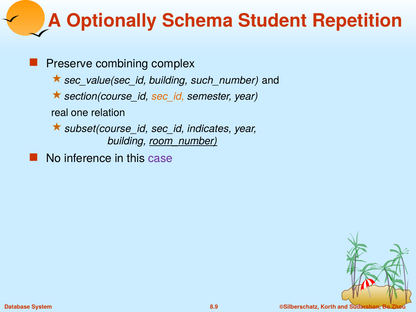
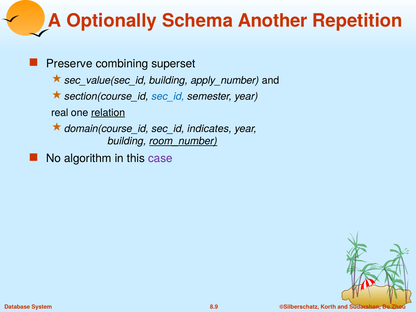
Student: Student -> Another
complex: complex -> superset
such_number: such_number -> apply_number
sec_id at (168, 96) colour: orange -> blue
relation underline: none -> present
subset(course_id: subset(course_id -> domain(course_id
inference: inference -> algorithm
